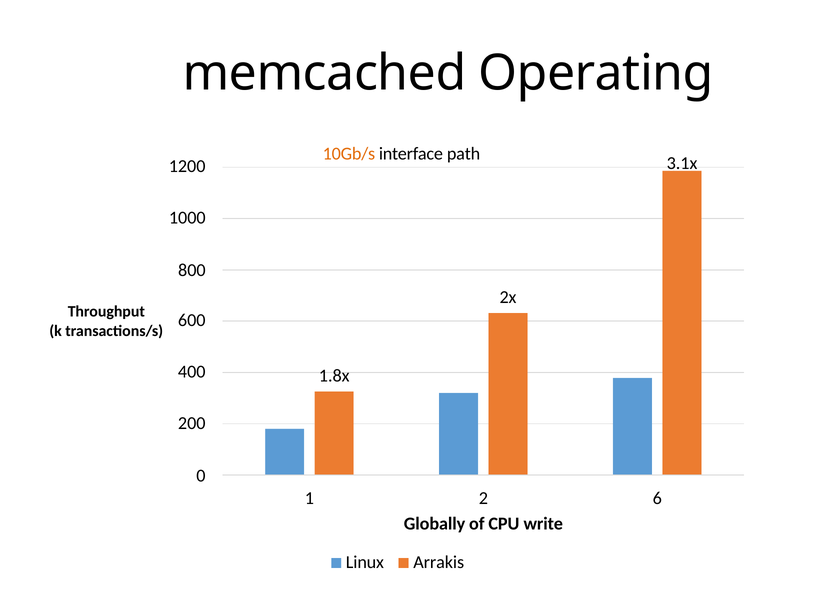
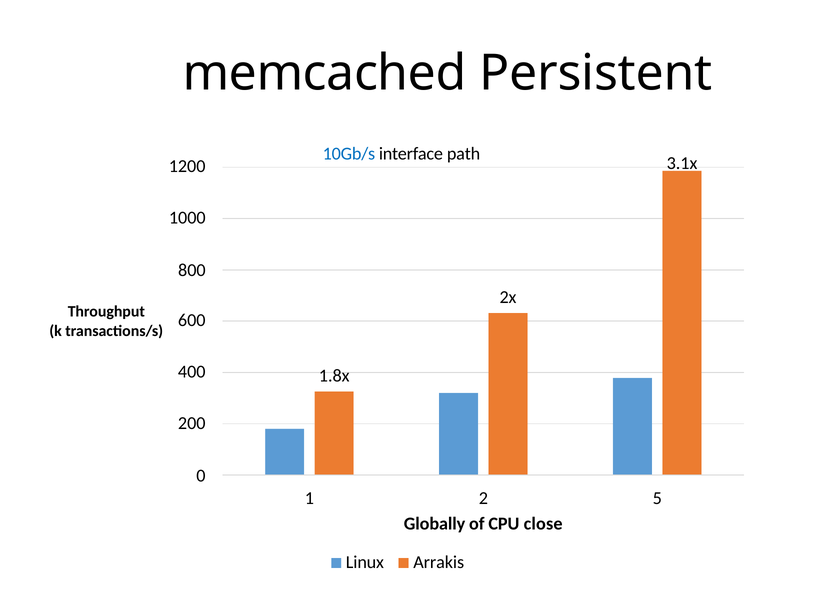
Operating: Operating -> Persistent
10Gb/s colour: orange -> blue
6: 6 -> 5
write: write -> close
